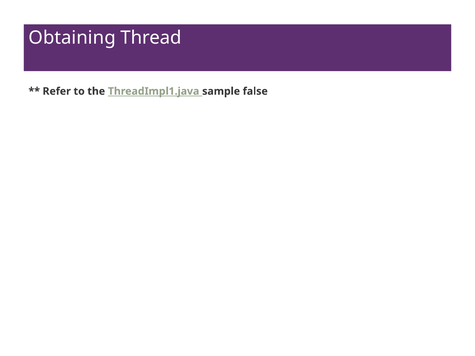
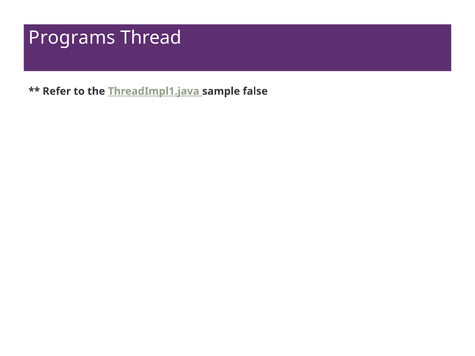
Obtaining: Obtaining -> Programs
